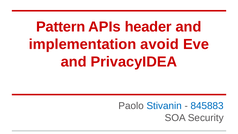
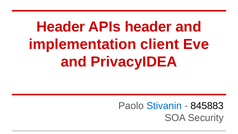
Pattern at (61, 27): Pattern -> Header
avoid: avoid -> client
845883 colour: blue -> black
